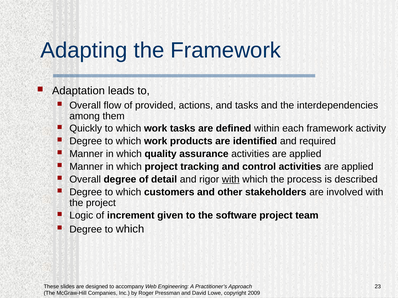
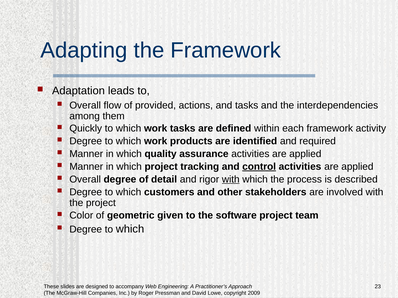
control underline: none -> present
Logic: Logic -> Color
increment: increment -> geometric
